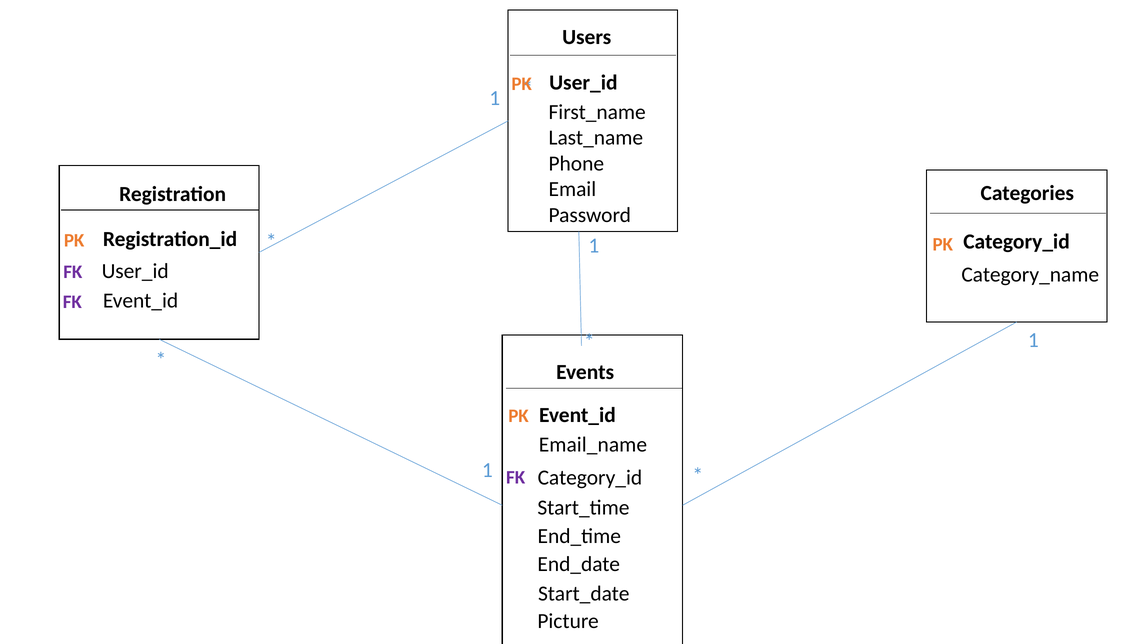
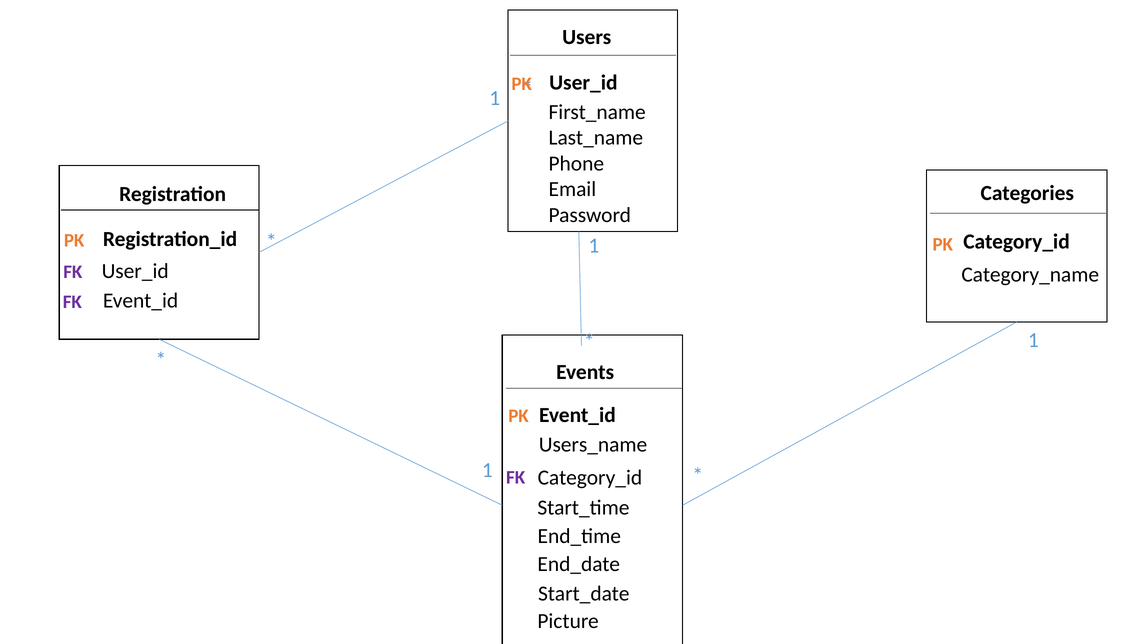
Email_name: Email_name -> Users_name
